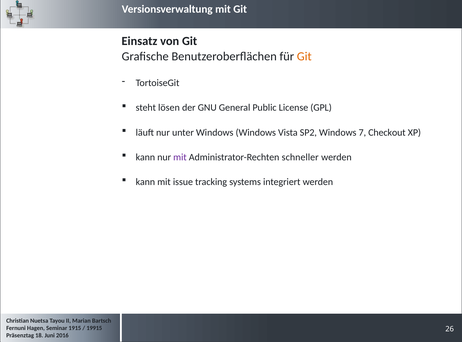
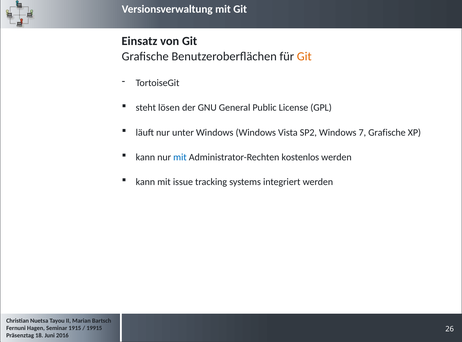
7 Checkout: Checkout -> Grafische
mit at (180, 157) colour: purple -> blue
schneller: schneller -> kostenlos
